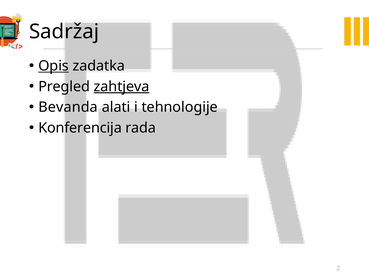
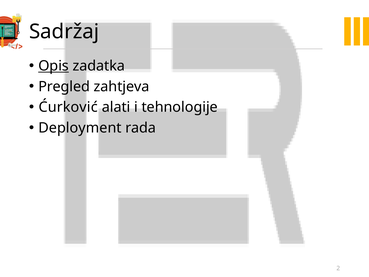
zahtjeva underline: present -> none
Bevanda: Bevanda -> Ćurković
Konferencija: Konferencija -> Deployment
